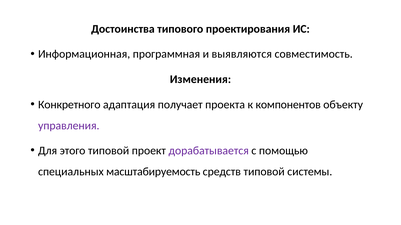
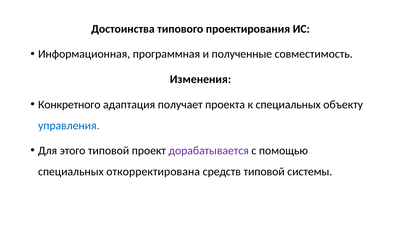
выявляются: выявляются -> полученные
к компонентов: компонентов -> специальных
управления colour: purple -> blue
масштабируемость: масштабируемость -> откорректирована
